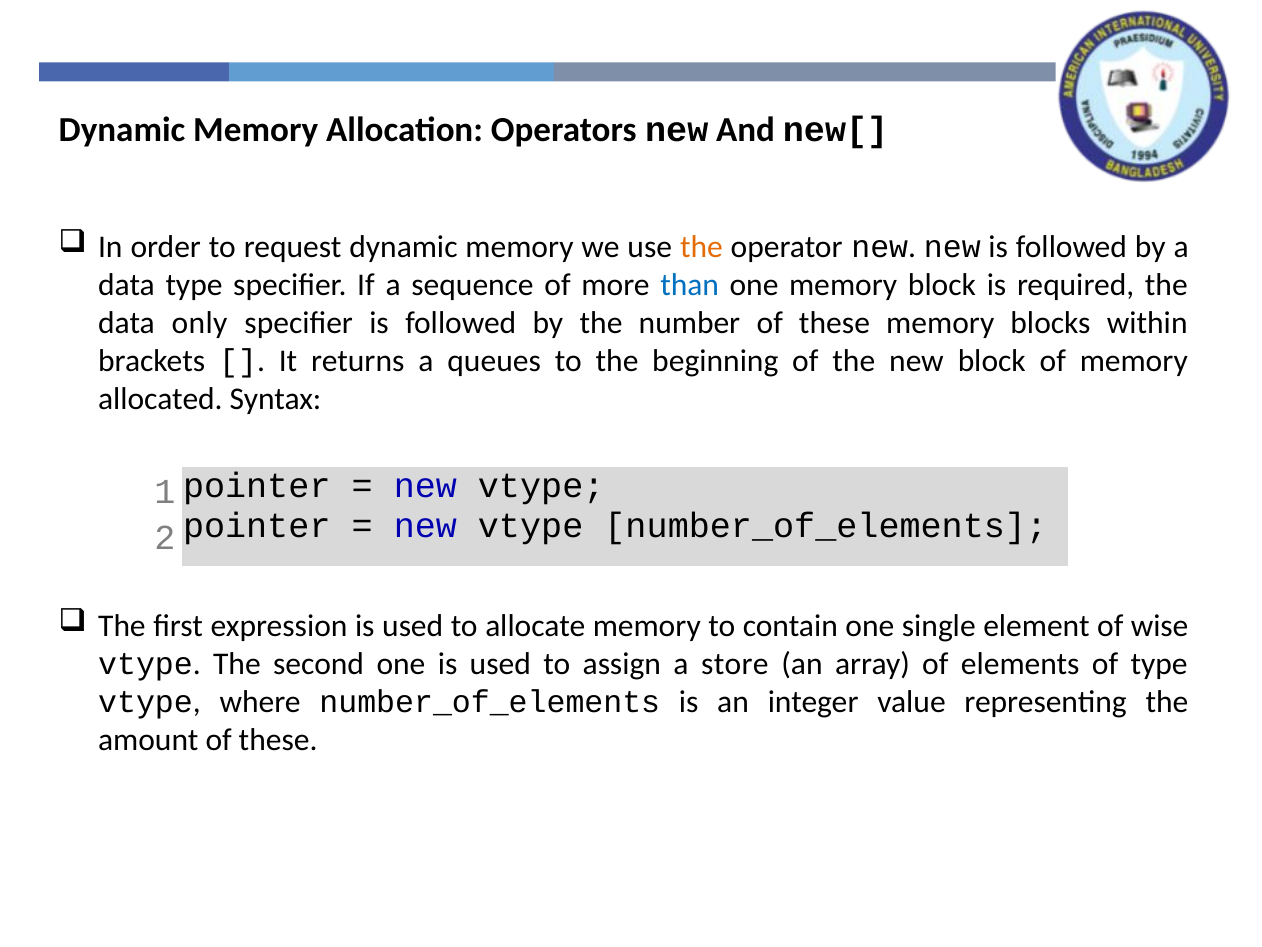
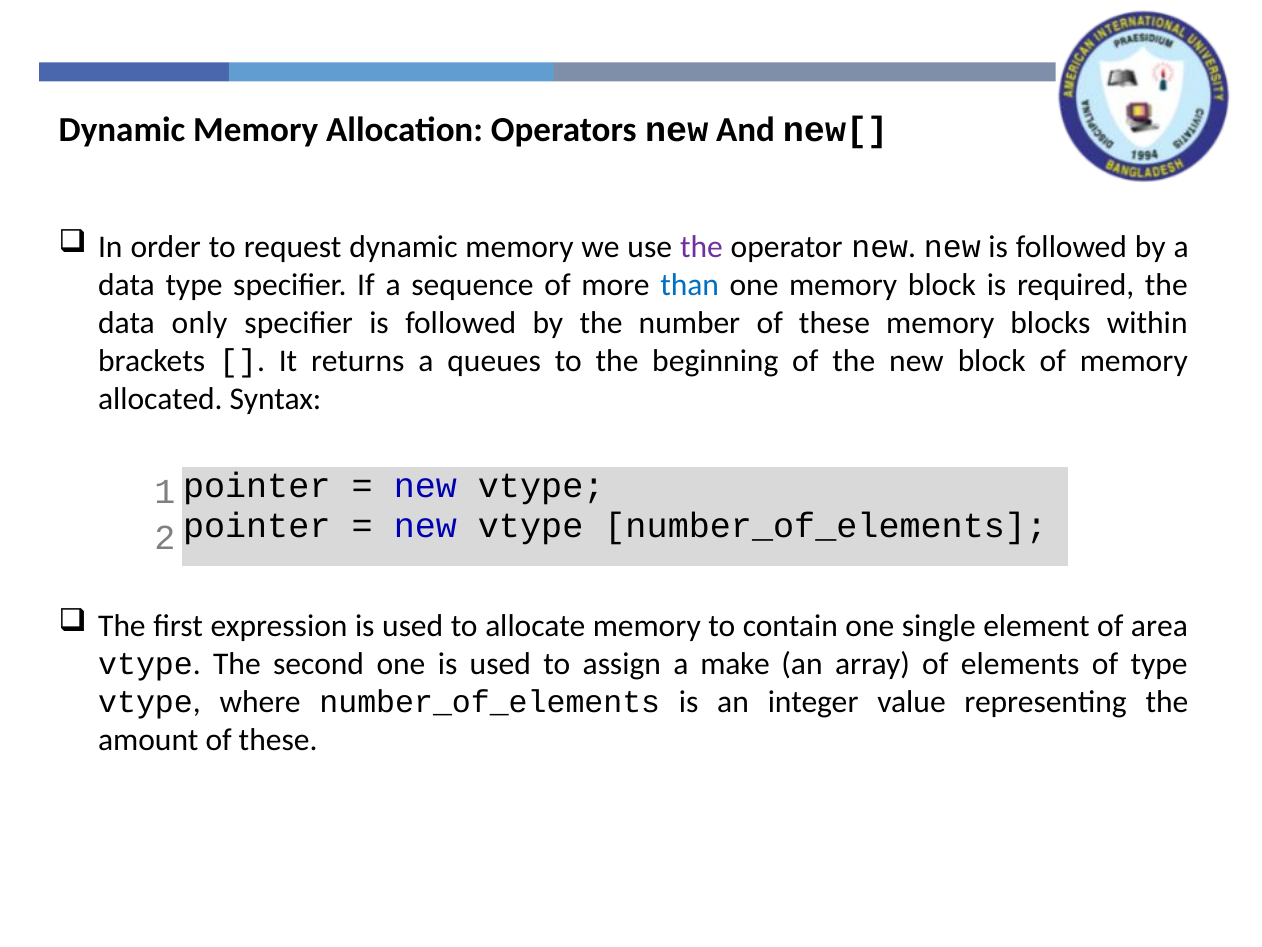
the at (701, 247) colour: orange -> purple
wise: wise -> area
store: store -> make
